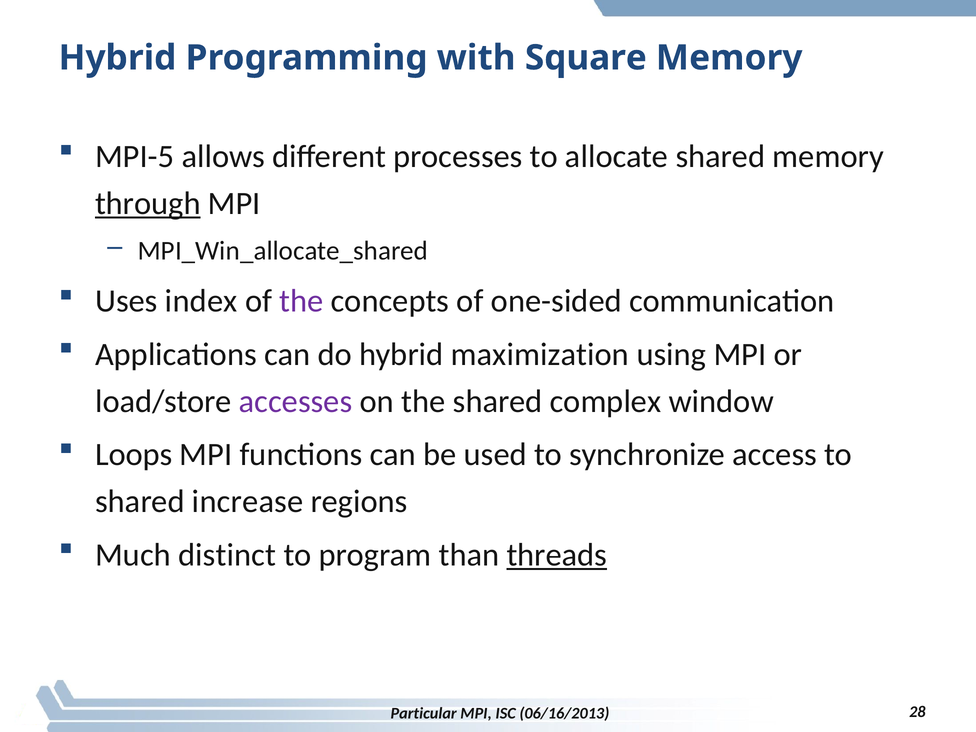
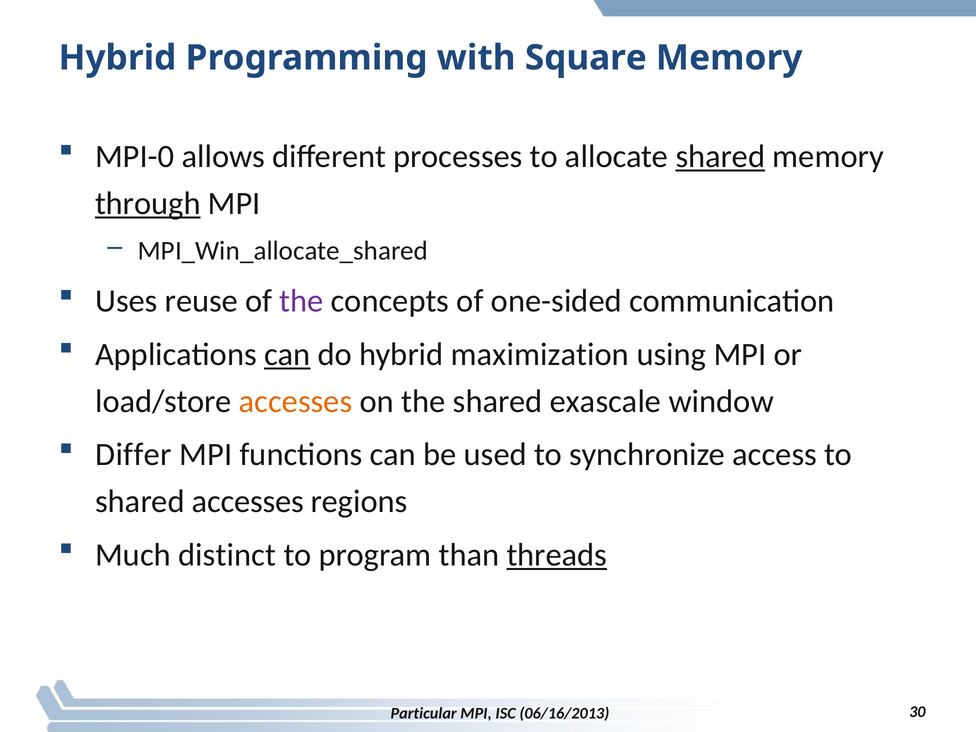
MPI-5: MPI-5 -> MPI-0
shared at (720, 156) underline: none -> present
index: index -> reuse
can at (287, 354) underline: none -> present
accesses at (296, 401) colour: purple -> orange
complex: complex -> exascale
Loops: Loops -> Differ
shared increase: increase -> accesses
28: 28 -> 30
